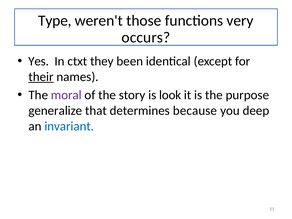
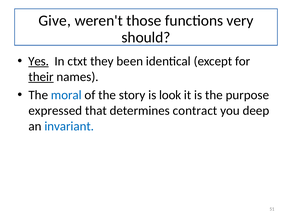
Type: Type -> Give
occurs: occurs -> should
Yes underline: none -> present
moral colour: purple -> blue
generalize: generalize -> expressed
because: because -> contract
